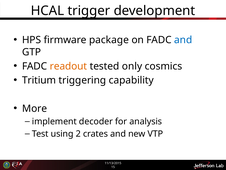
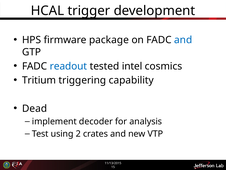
readout colour: orange -> blue
only: only -> intel
More: More -> Dead
